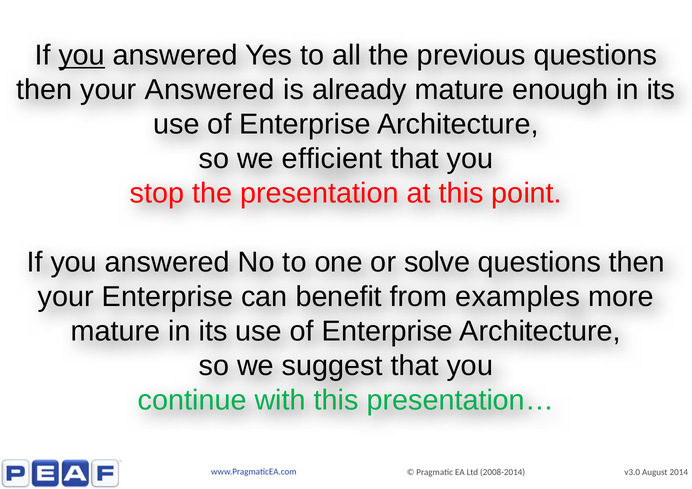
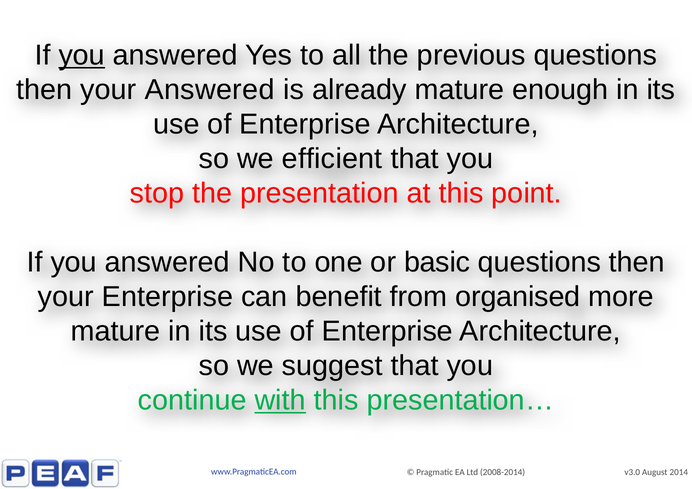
solve: solve -> basic
examples: examples -> organised
with underline: none -> present
